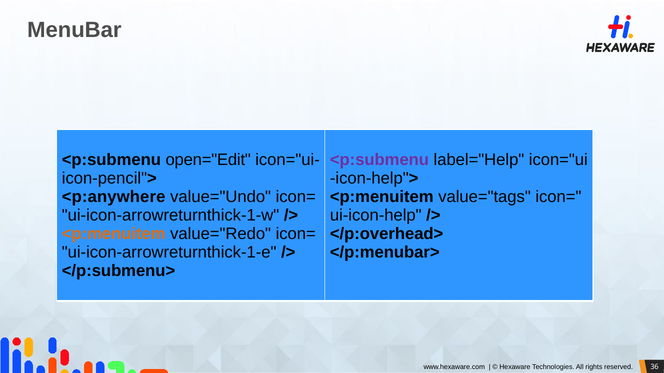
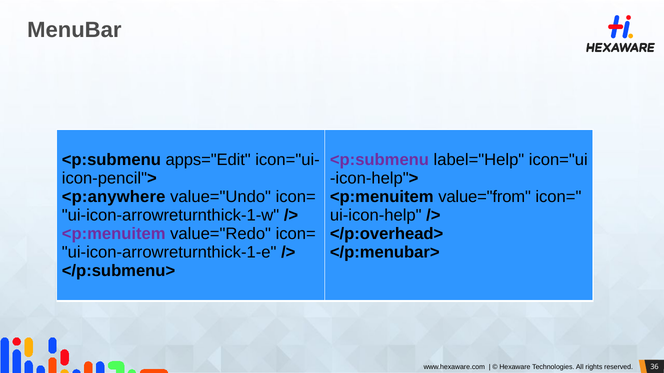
open="Edit: open="Edit -> apps="Edit
value="tags: value="tags -> value="from
<p:menuitem at (114, 234) colour: orange -> purple
